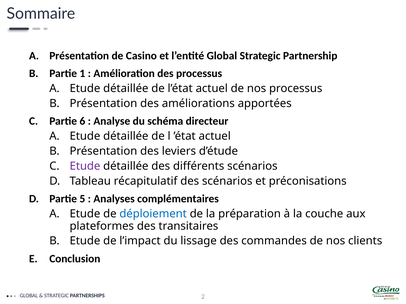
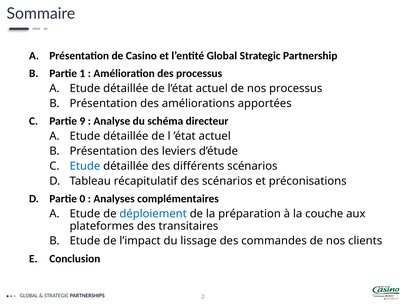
6: 6 -> 9
Etude at (85, 166) colour: purple -> blue
5: 5 -> 0
